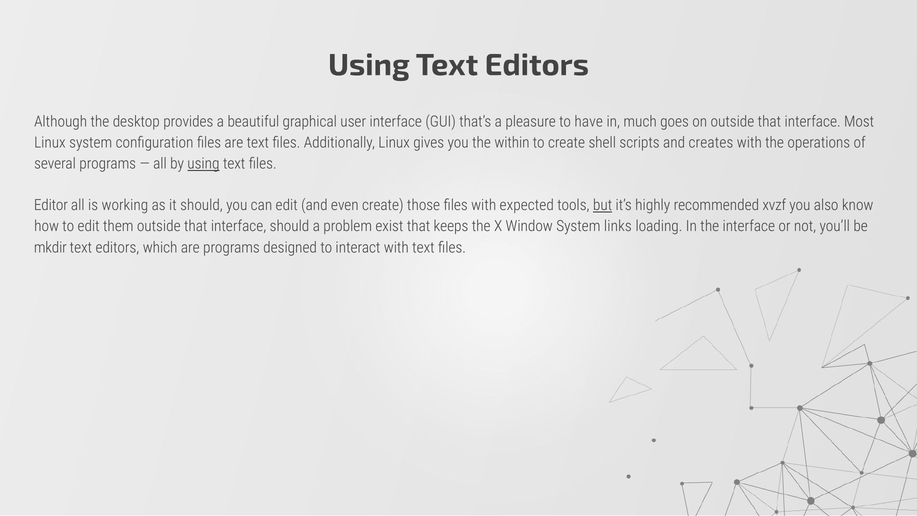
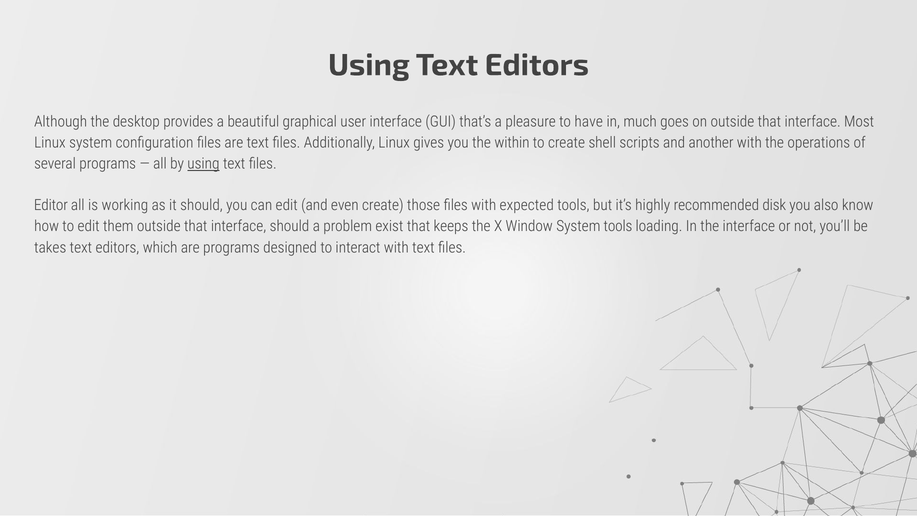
creates: creates -> another
but underline: present -> none
xvzf: xvzf -> disk
System links: links -> tools
mkdir: mkdir -> takes
